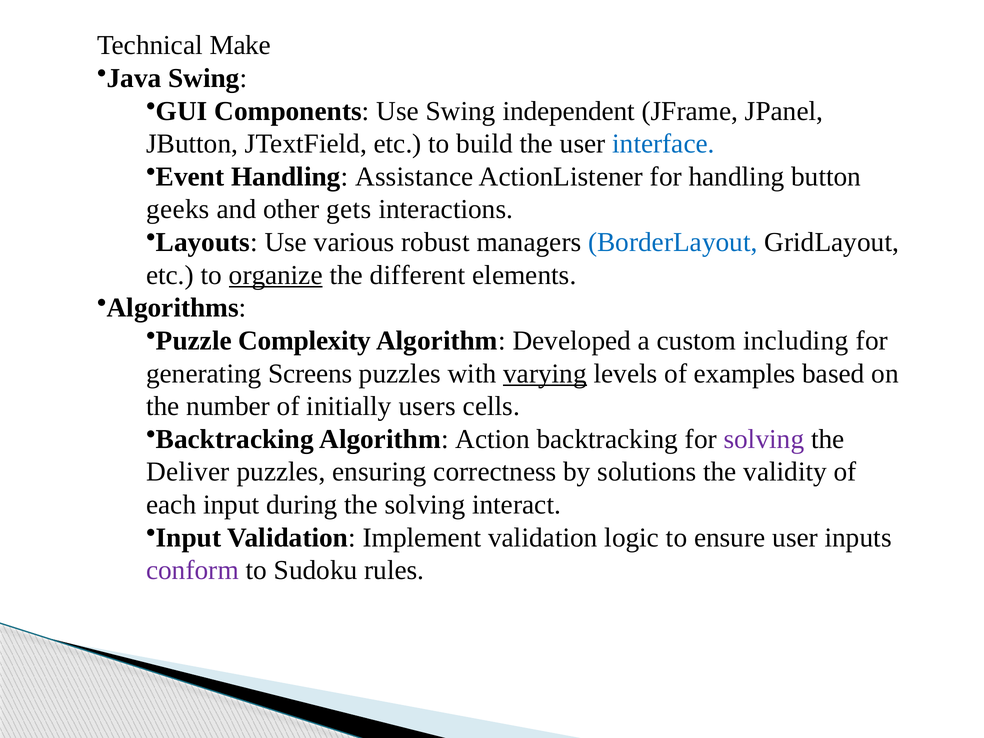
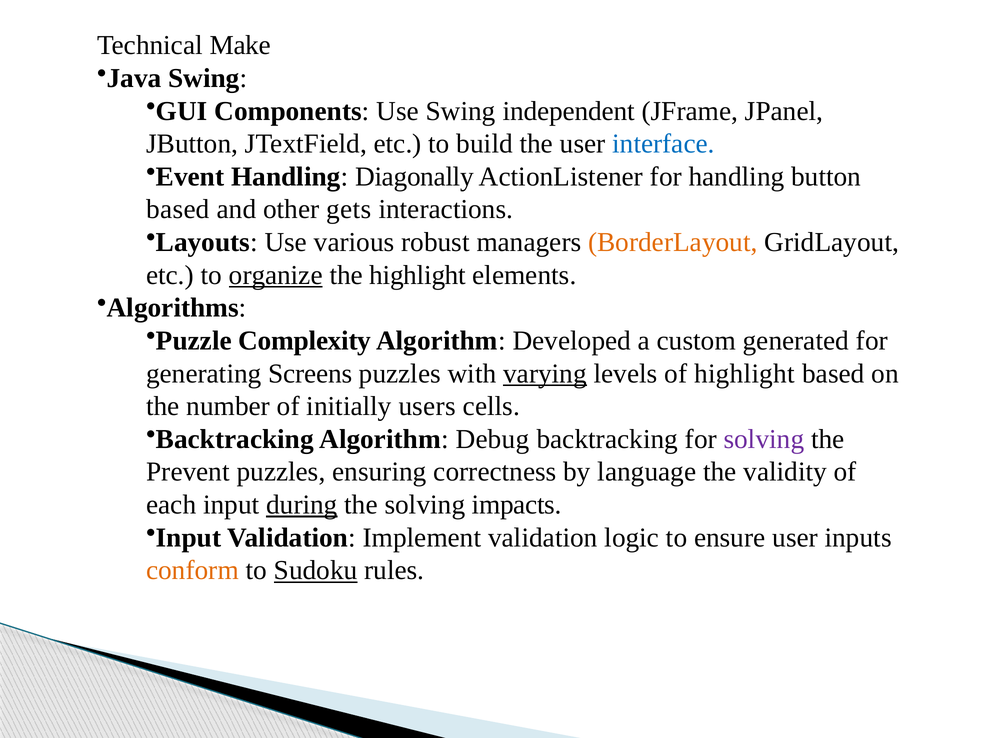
Assistance: Assistance -> Diagonally
geeks at (178, 209): geeks -> based
BorderLayout colour: blue -> orange
the different: different -> highlight
including: including -> generated
of examples: examples -> highlight
Action: Action -> Debug
Deliver: Deliver -> Prevent
solutions: solutions -> language
during underline: none -> present
interact: interact -> impacts
conform colour: purple -> orange
Sudoku underline: none -> present
